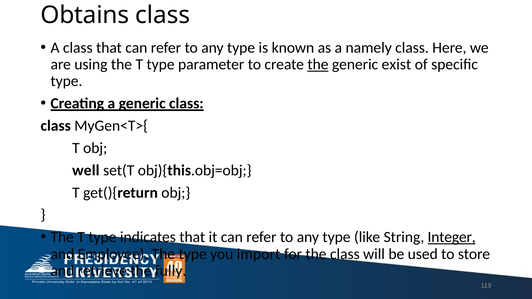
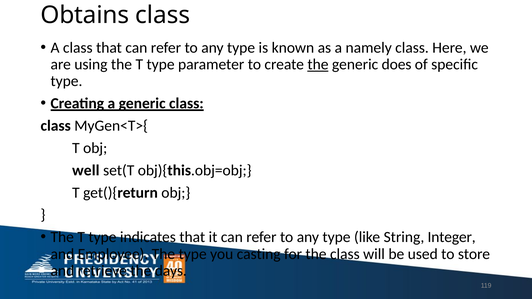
exist: exist -> does
Integer underline: present -> none
import: import -> casting
fully: fully -> days
